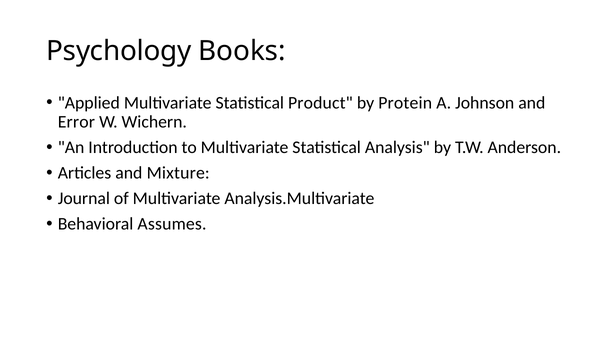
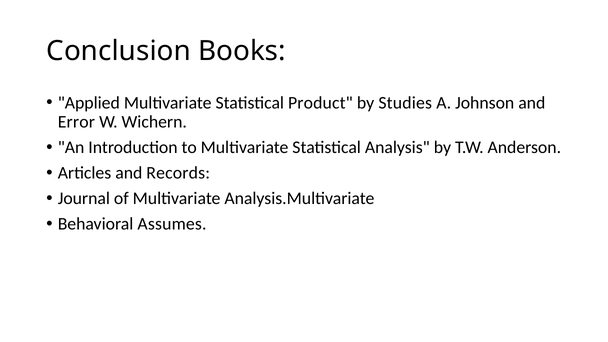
Psychology: Psychology -> Conclusion
Protein: Protein -> Studies
Mixture: Mixture -> Records
